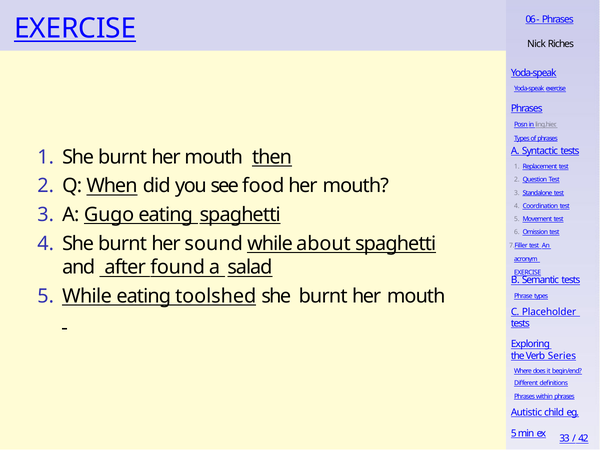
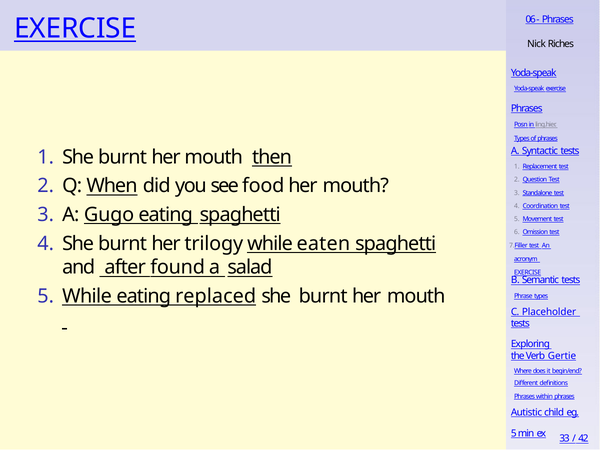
sound: sound -> trilogy
about: about -> eaten
toolshed: toolshed -> replaced
Series: Series -> Gertie
